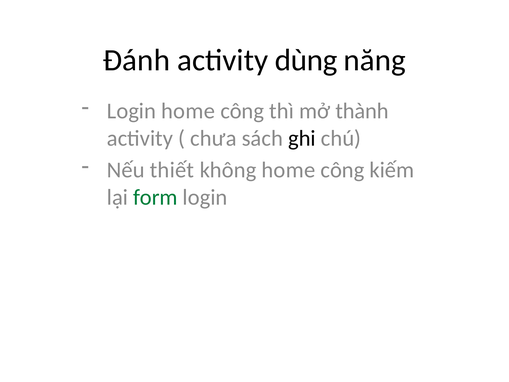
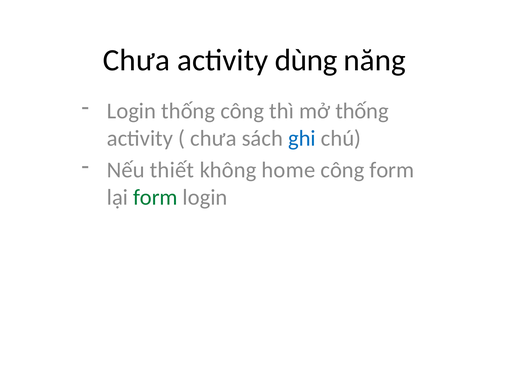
Đánh at (136, 60): Đánh -> Chưa
Login home: home -> thống
mở thành: thành -> thống
ghi colour: black -> blue
công kiếm: kiếm -> form
